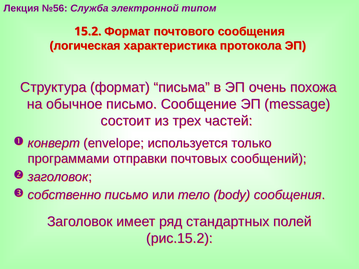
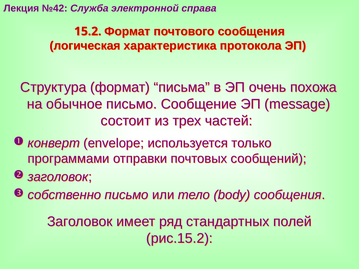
№56: №56 -> №42
типом: типом -> справа
